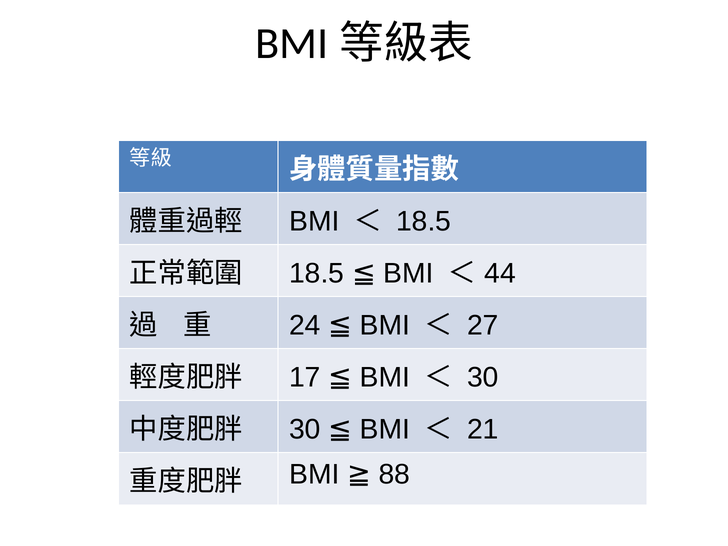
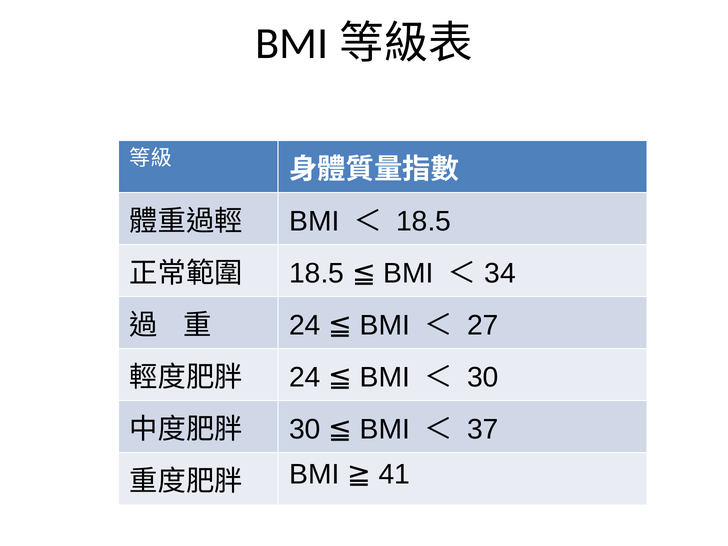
44: 44 -> 34
17 at (305, 378): 17 -> 24
21: 21 -> 37
88: 88 -> 41
